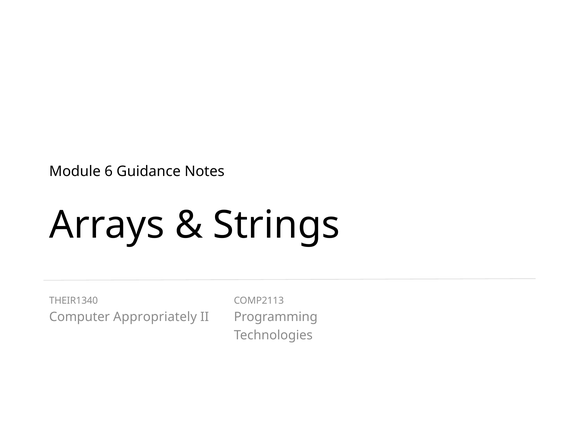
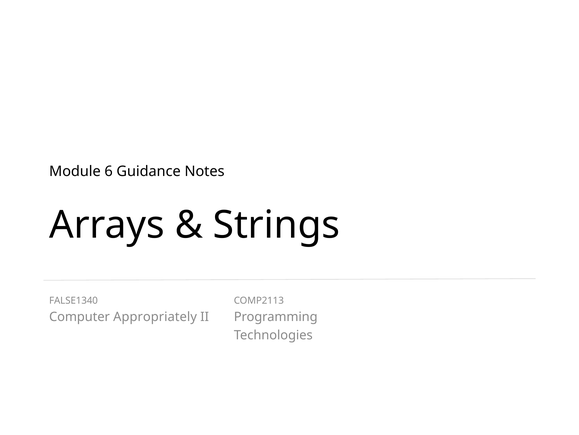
THEIR1340: THEIR1340 -> FALSE1340
